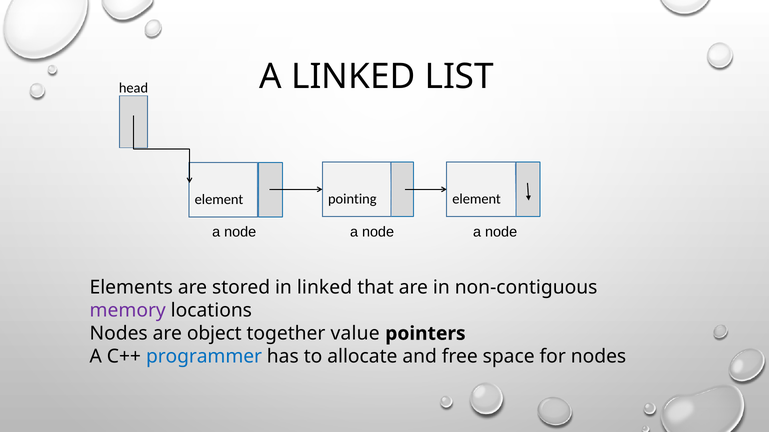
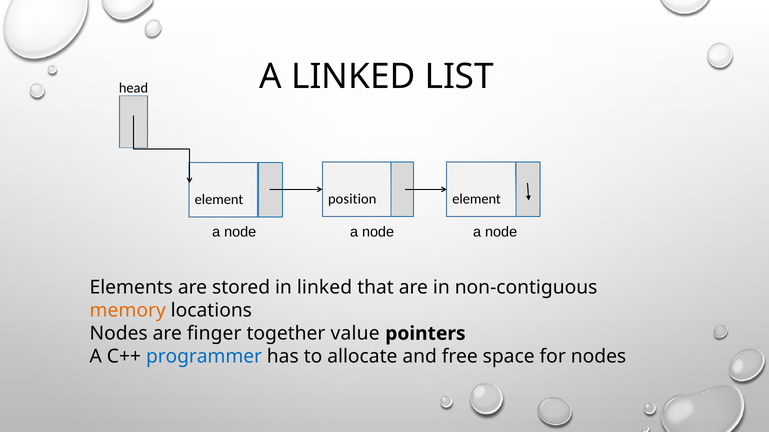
pointing: pointing -> position
memory colour: purple -> orange
object: object -> finger
